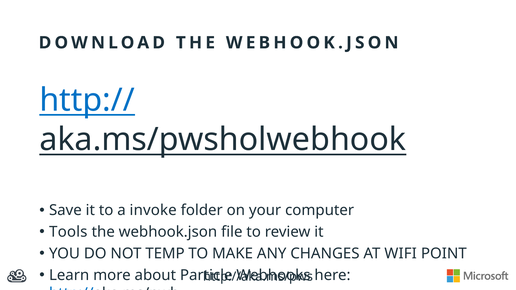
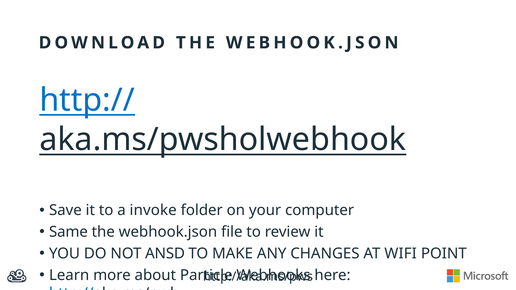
Tools: Tools -> Same
TEMP: TEMP -> ANSD
